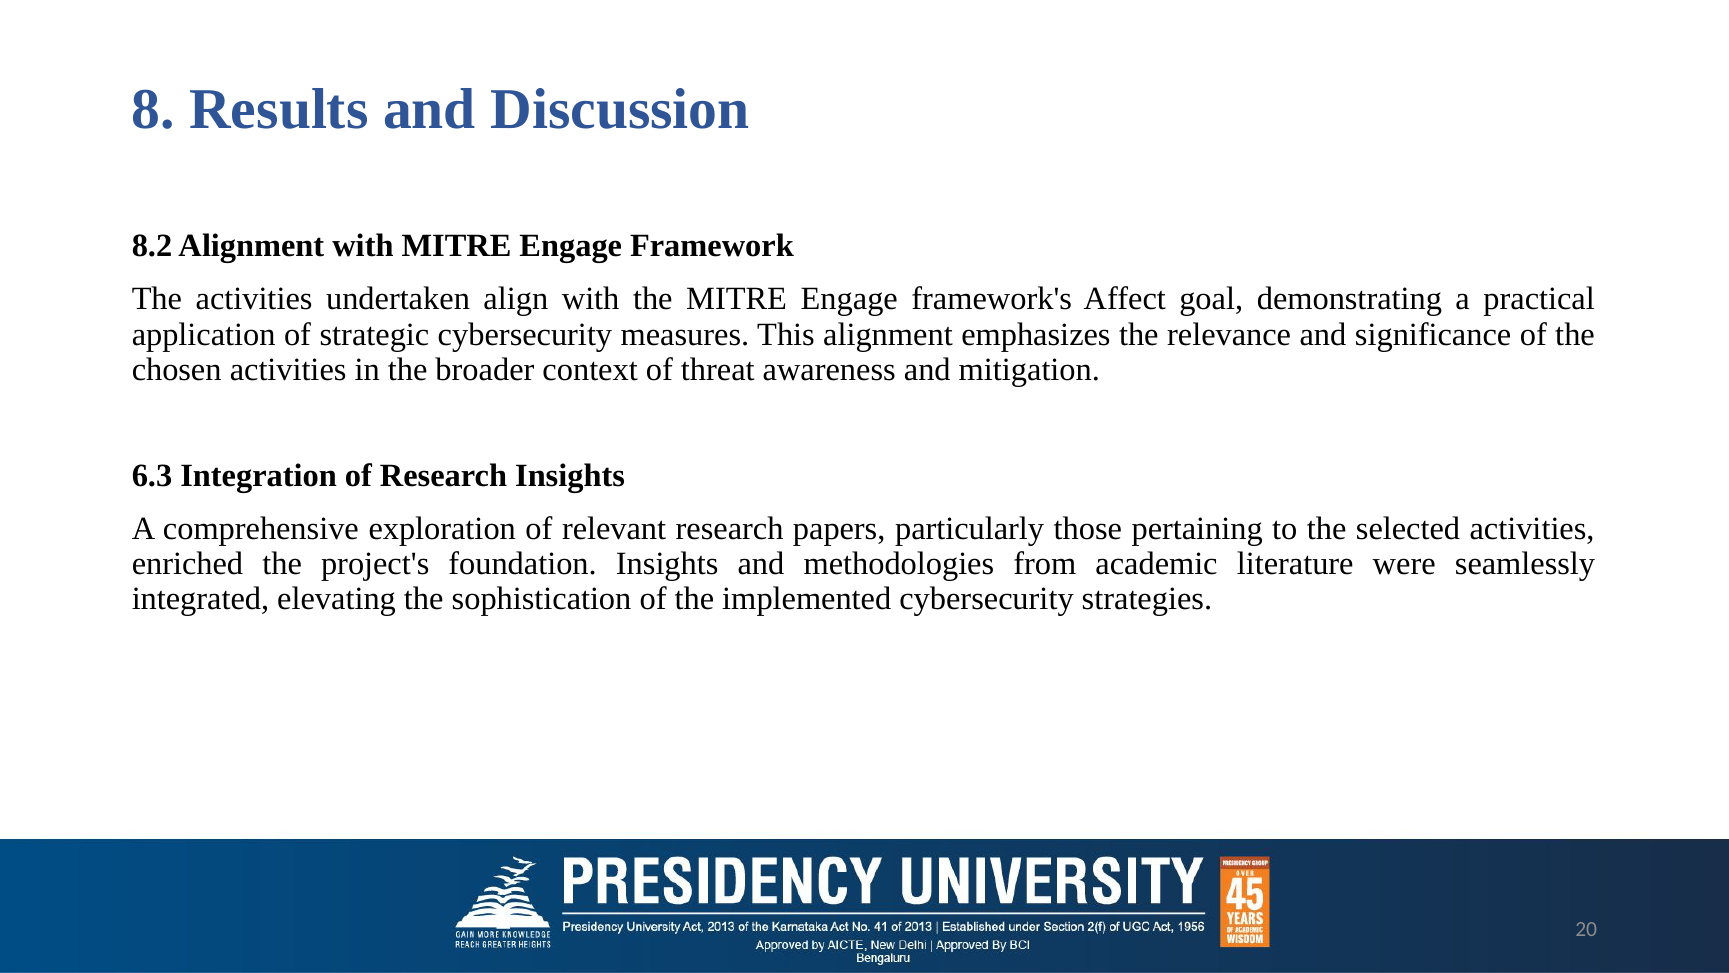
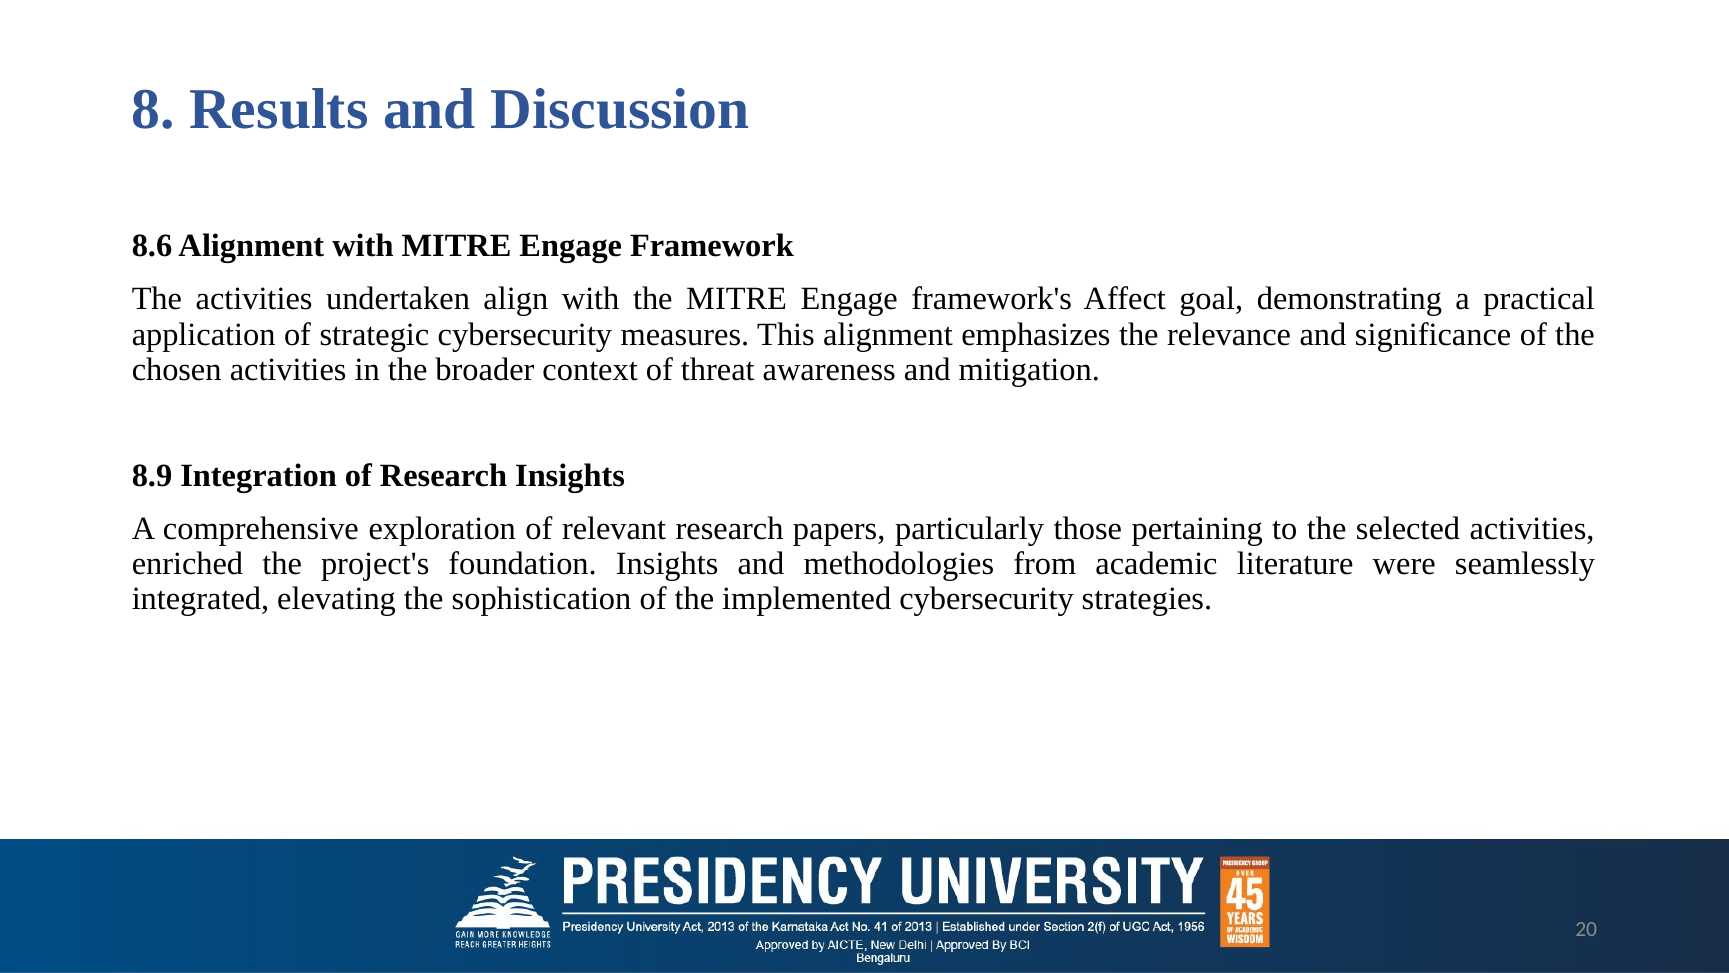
8.2: 8.2 -> 8.6
6.3: 6.3 -> 8.9
